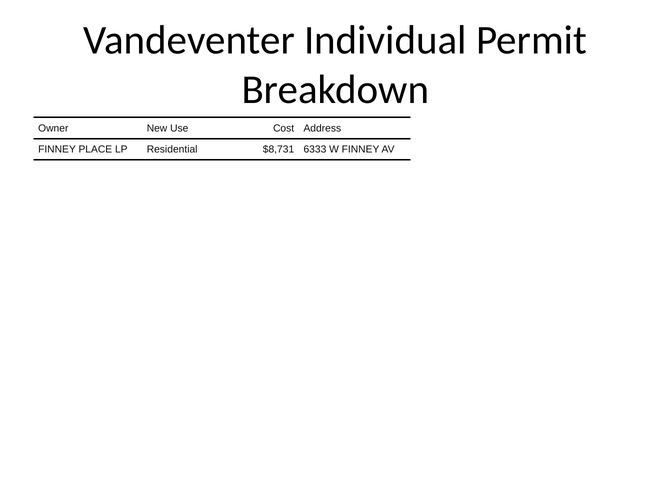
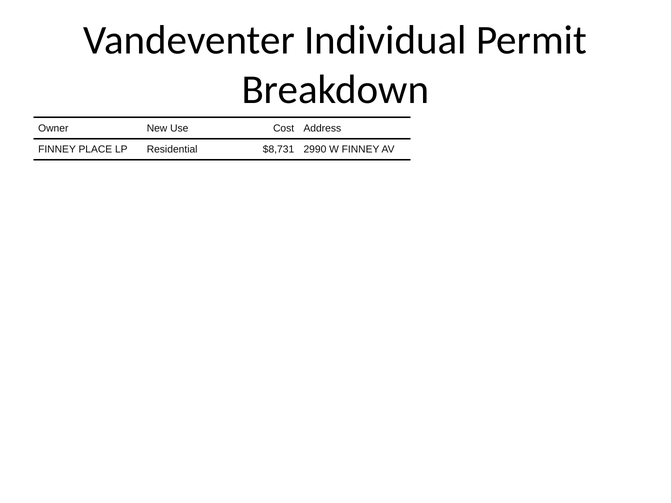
6333: 6333 -> 2990
